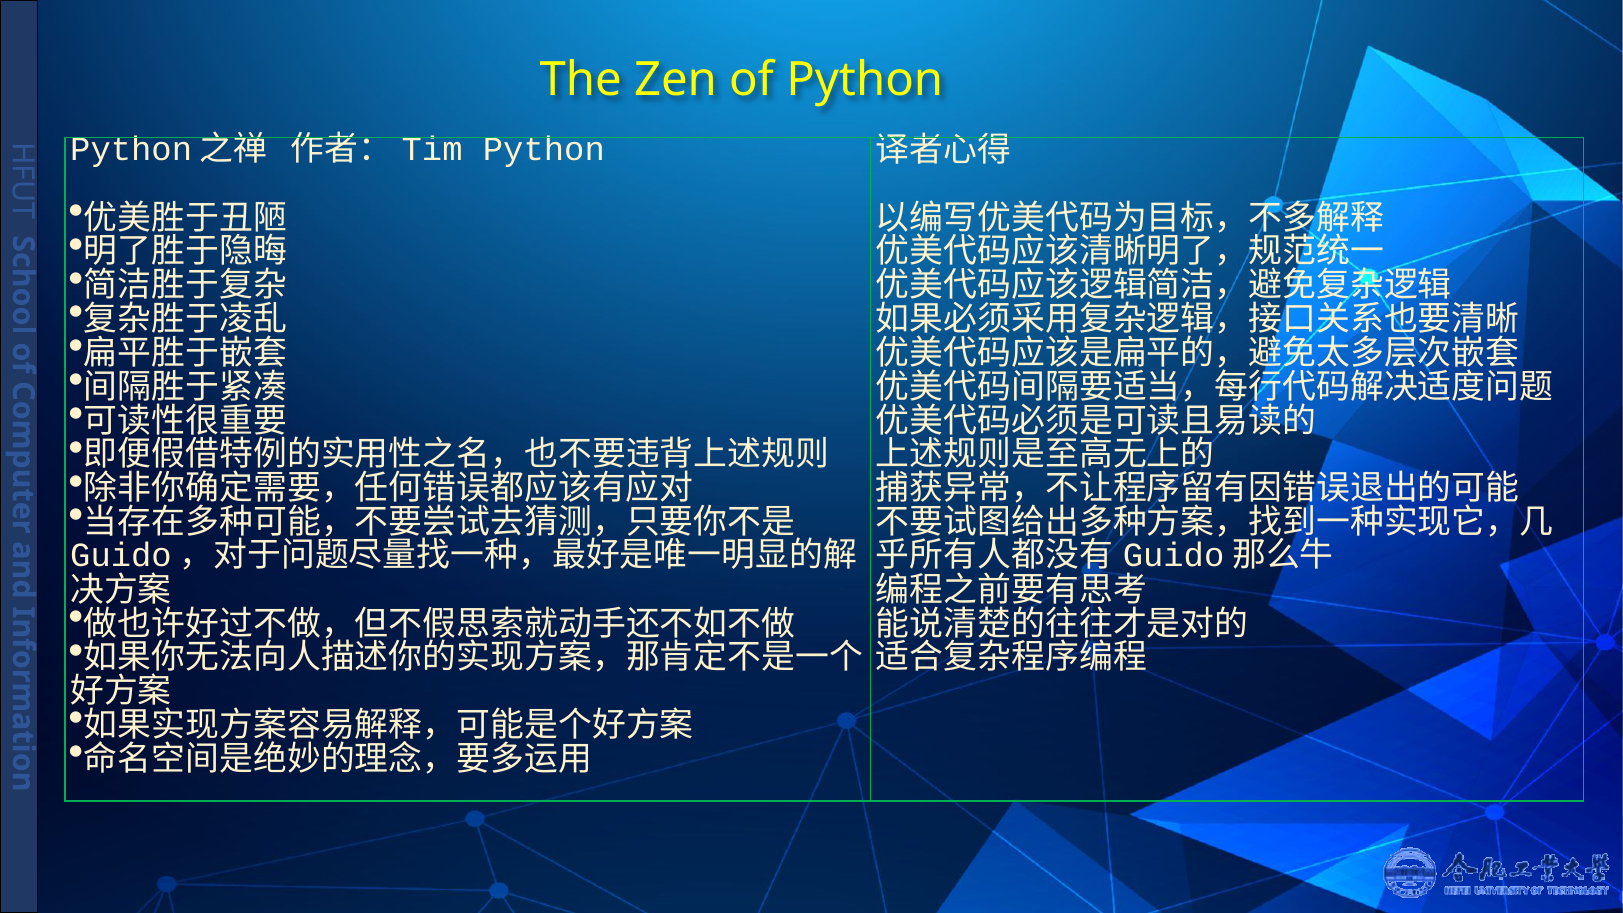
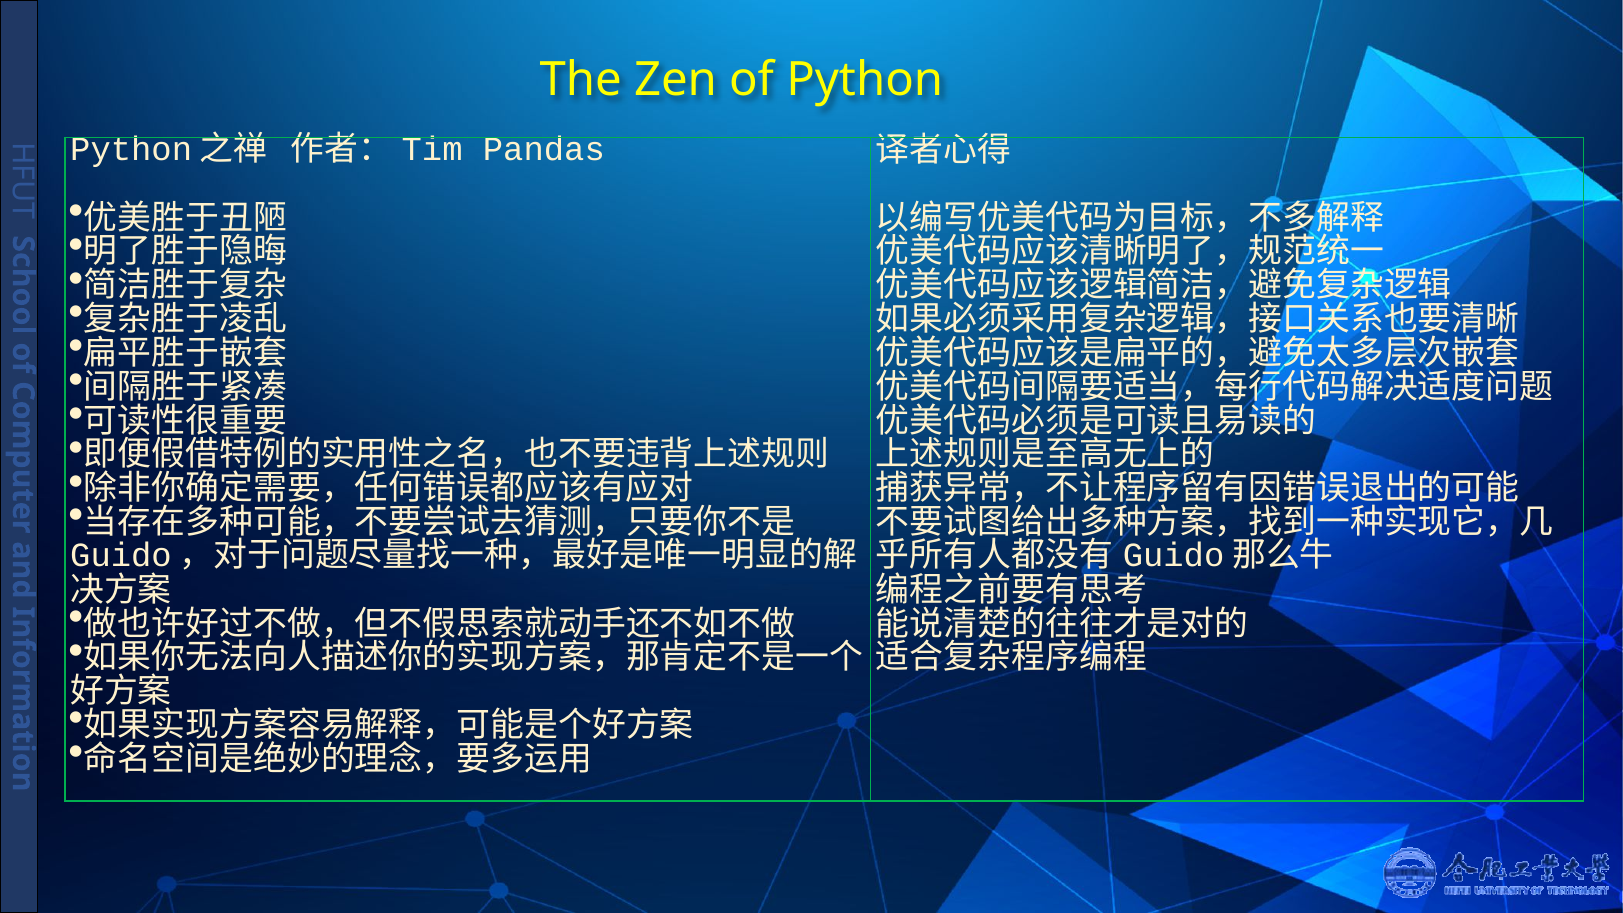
Python at (544, 150): Python -> Pandas
